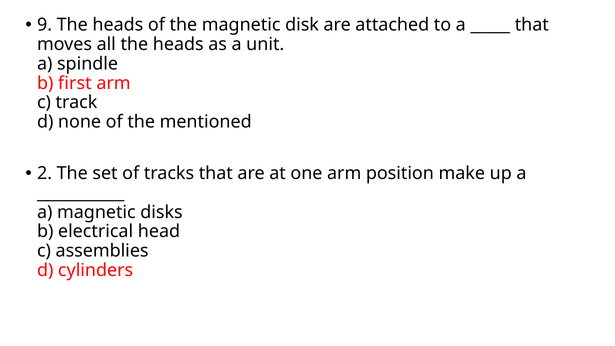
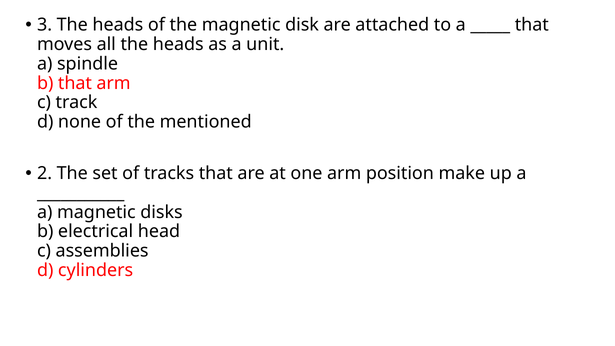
9: 9 -> 3
b first: first -> that
